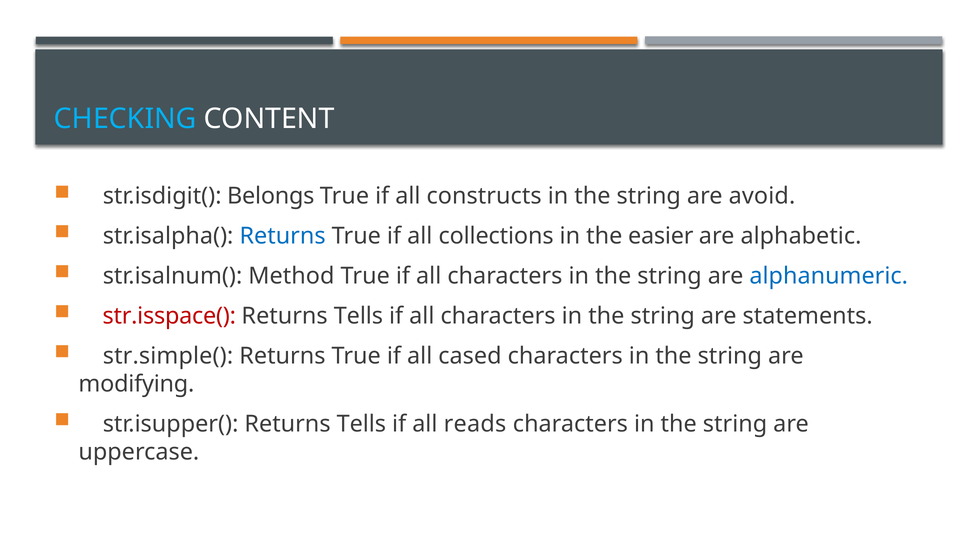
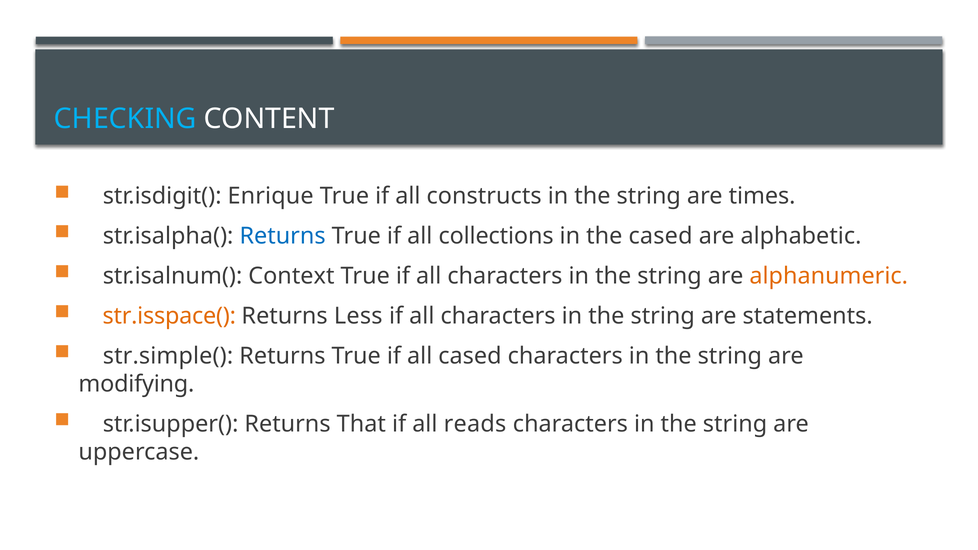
Belongs: Belongs -> Enrique
avoid: avoid -> times
the easier: easier -> cased
Method: Method -> Context
alphanumeric colour: blue -> orange
str.isspace( colour: red -> orange
Tells at (358, 316): Tells -> Less
str.isupper( Returns Tells: Tells -> That
